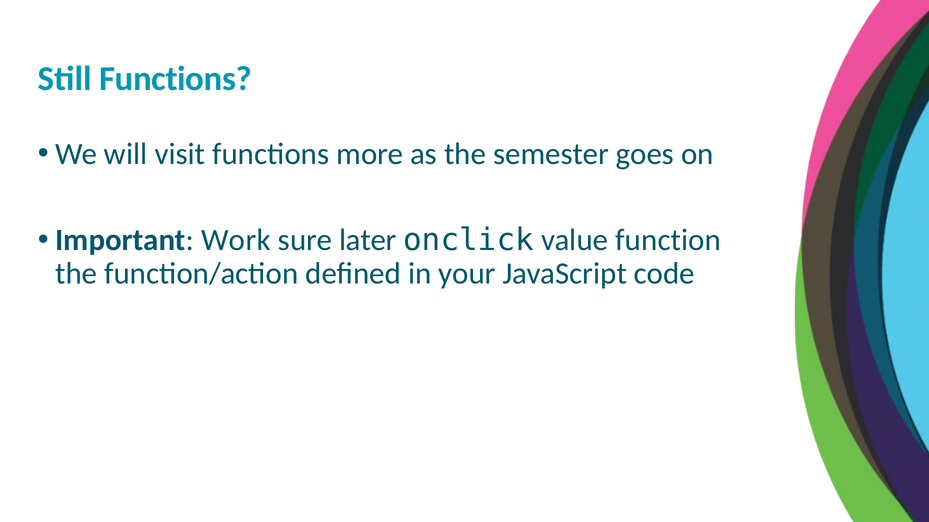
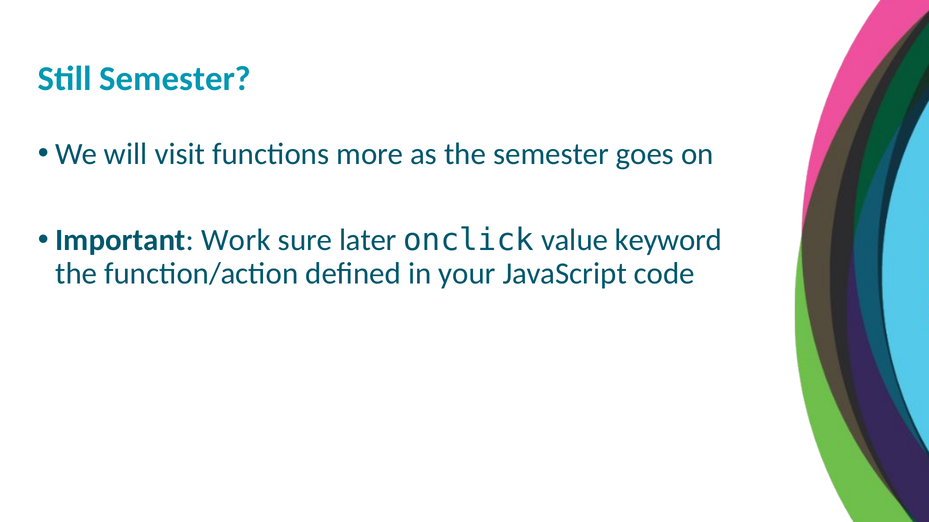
Still Functions: Functions -> Semester
function: function -> keyword
